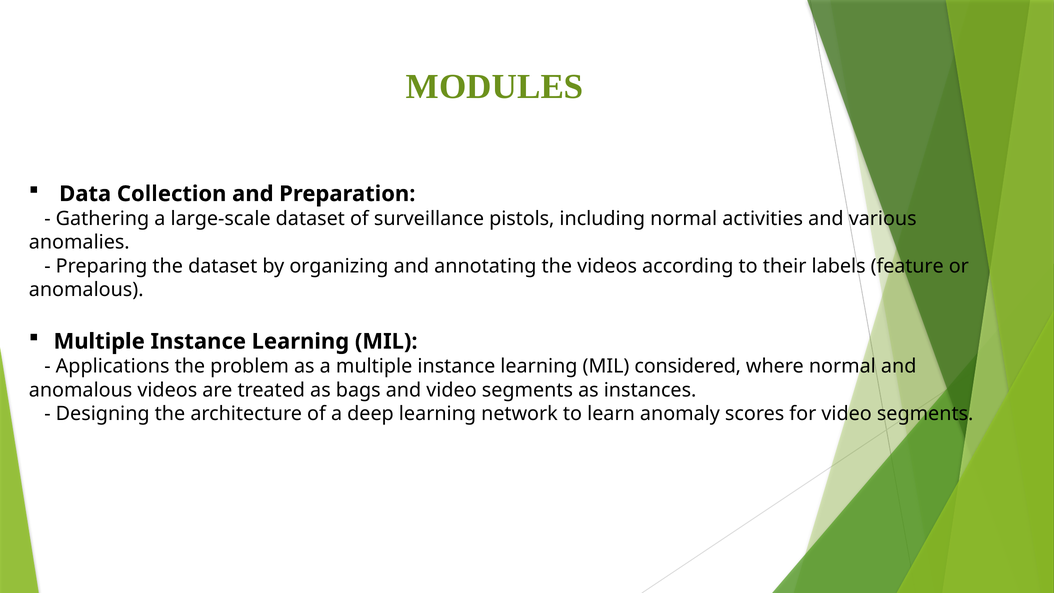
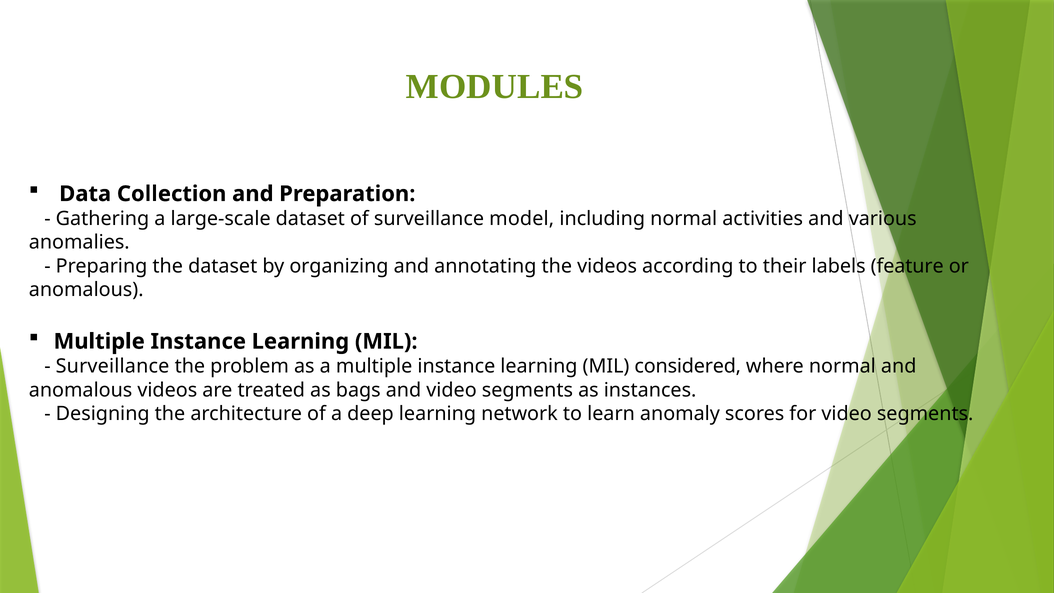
pistols: pistols -> model
Applications at (113, 366): Applications -> Surveillance
